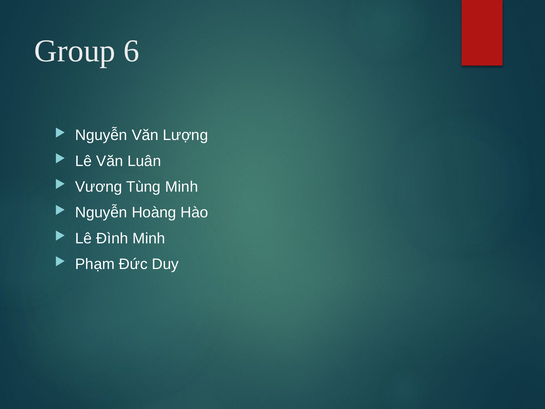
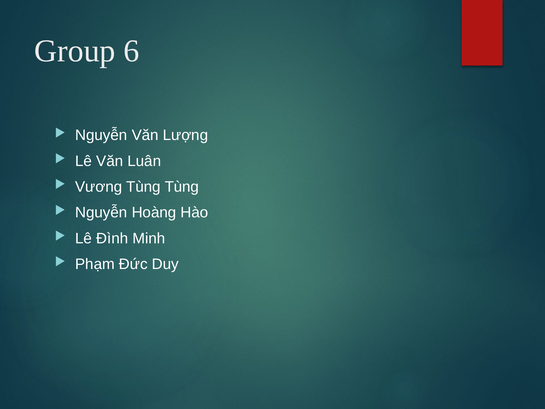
Tùng Minh: Minh -> Tùng
